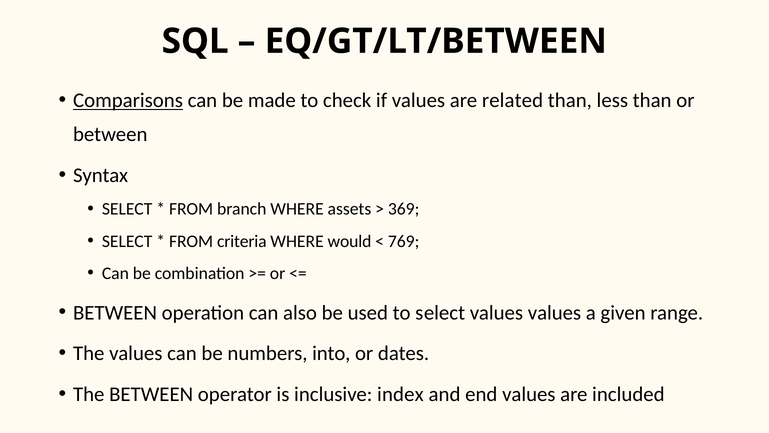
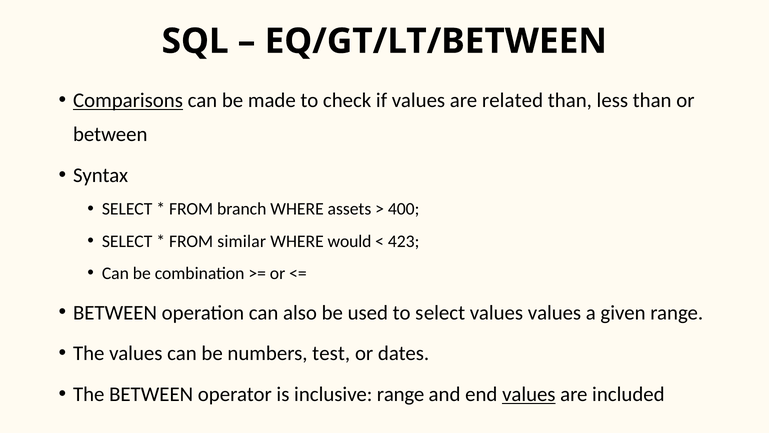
369: 369 -> 400
criteria: criteria -> similar
769: 769 -> 423
into: into -> test
inclusive index: index -> range
values at (529, 394) underline: none -> present
